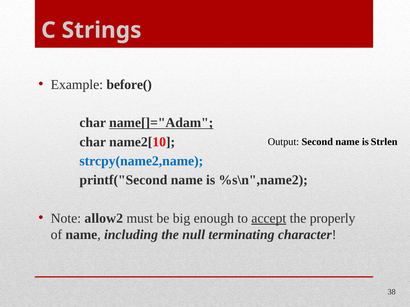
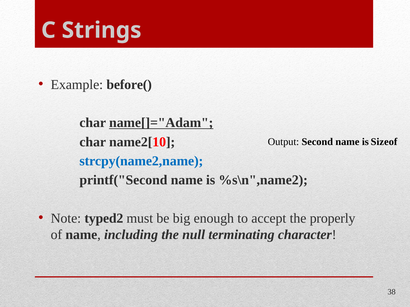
Strlen: Strlen -> Sizeof
allow2: allow2 -> typed2
accept underline: present -> none
